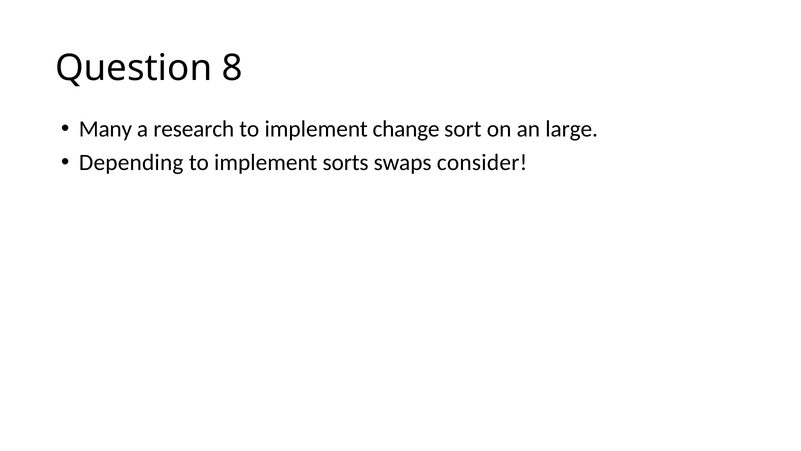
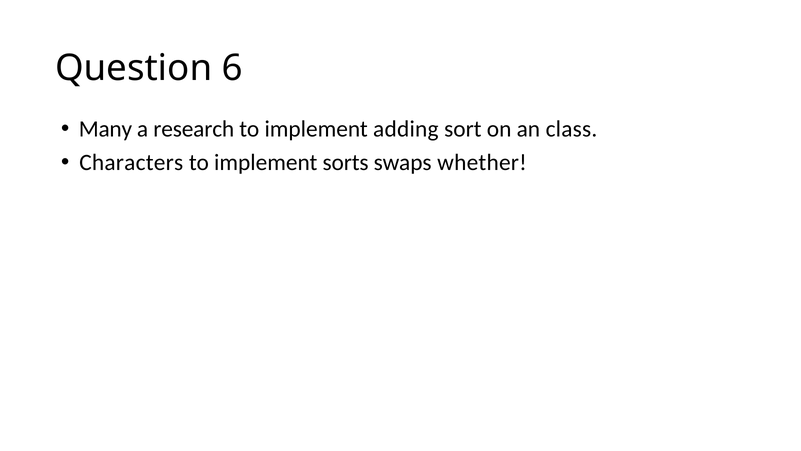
8: 8 -> 6
change: change -> adding
large: large -> class
Depending: Depending -> Characters
consider: consider -> whether
